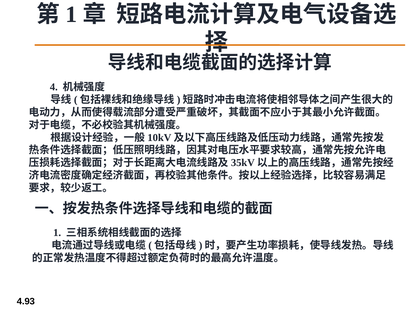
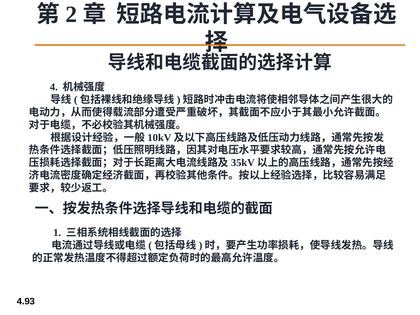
1 at (71, 14): 1 -> 2
